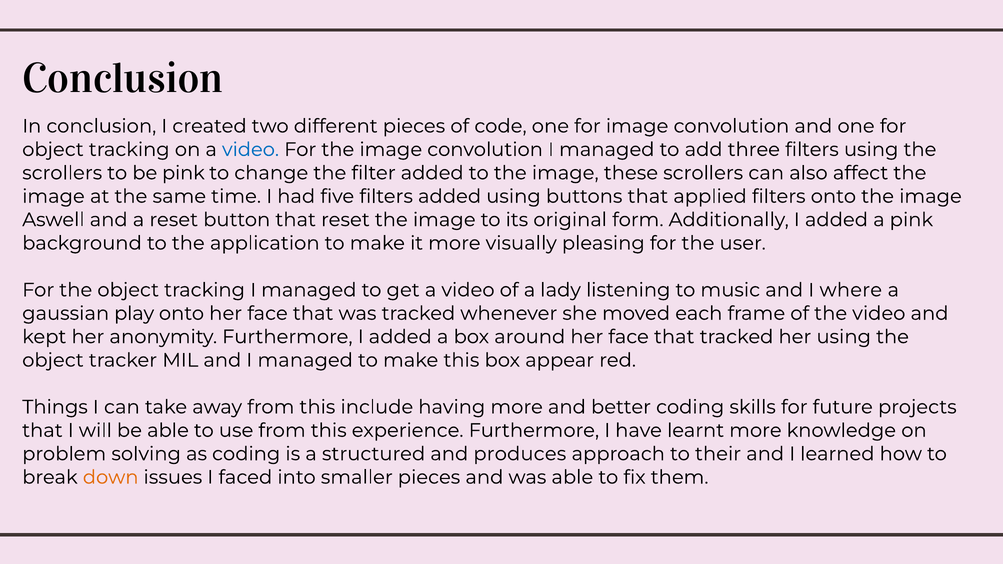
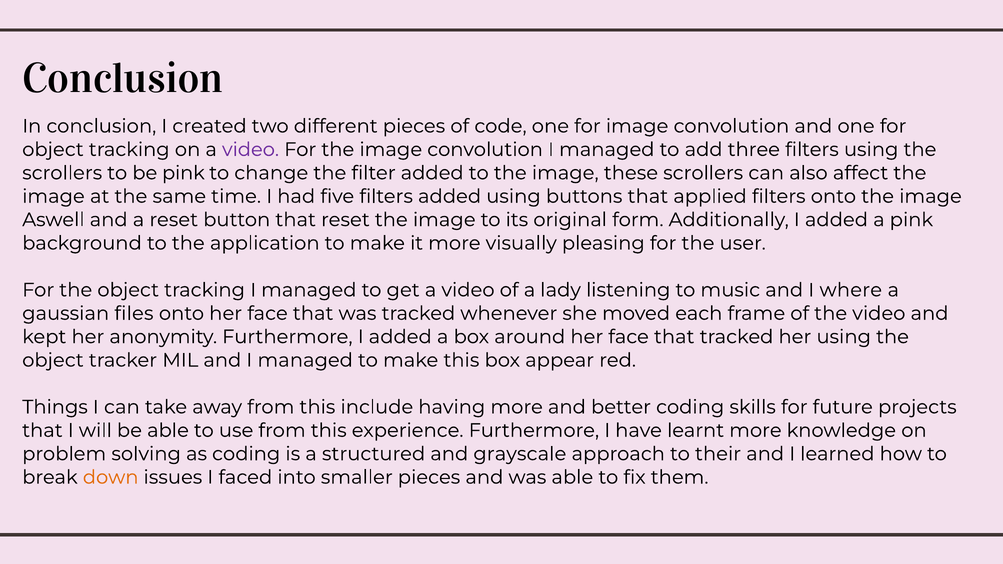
video at (251, 150) colour: blue -> purple
play: play -> files
produces: produces -> grayscale
